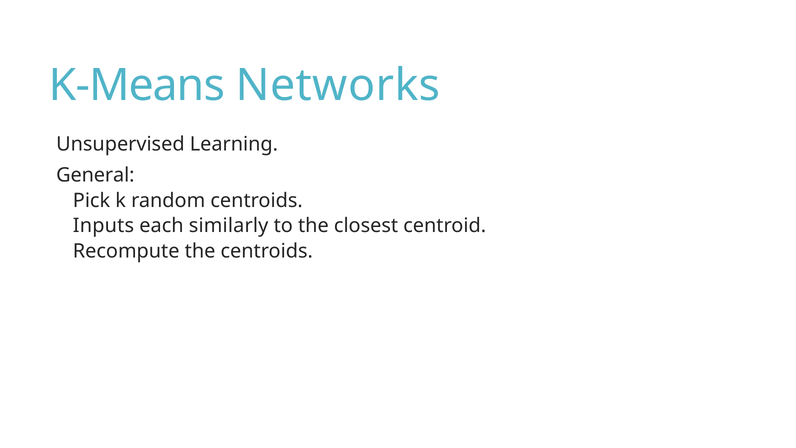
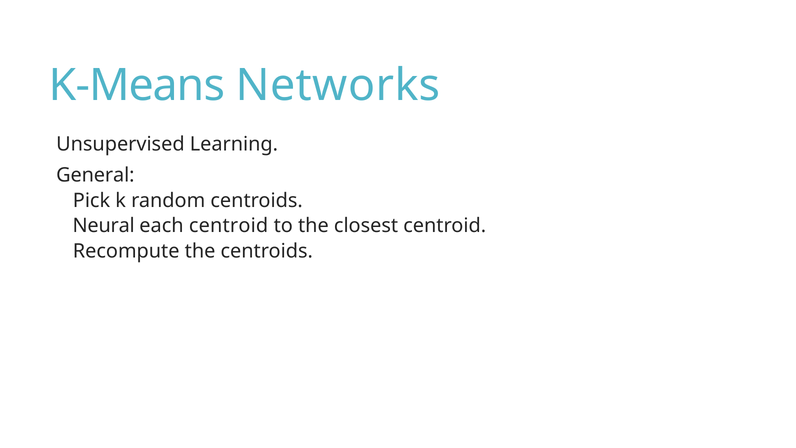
Inputs: Inputs -> Neural
each similarly: similarly -> centroid
